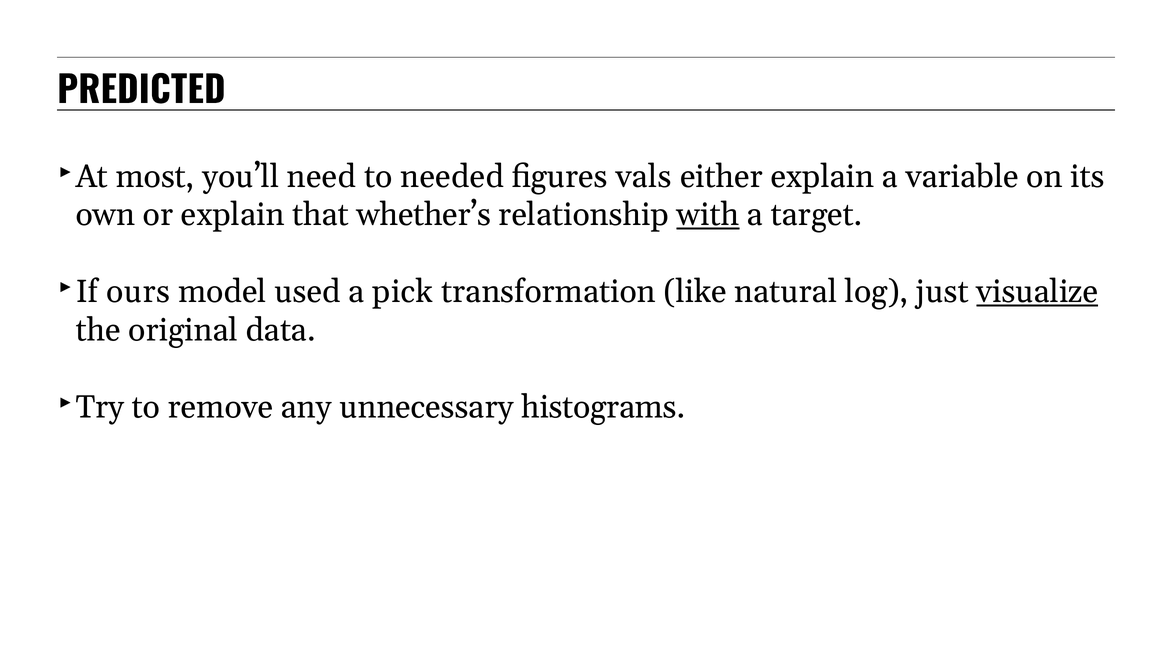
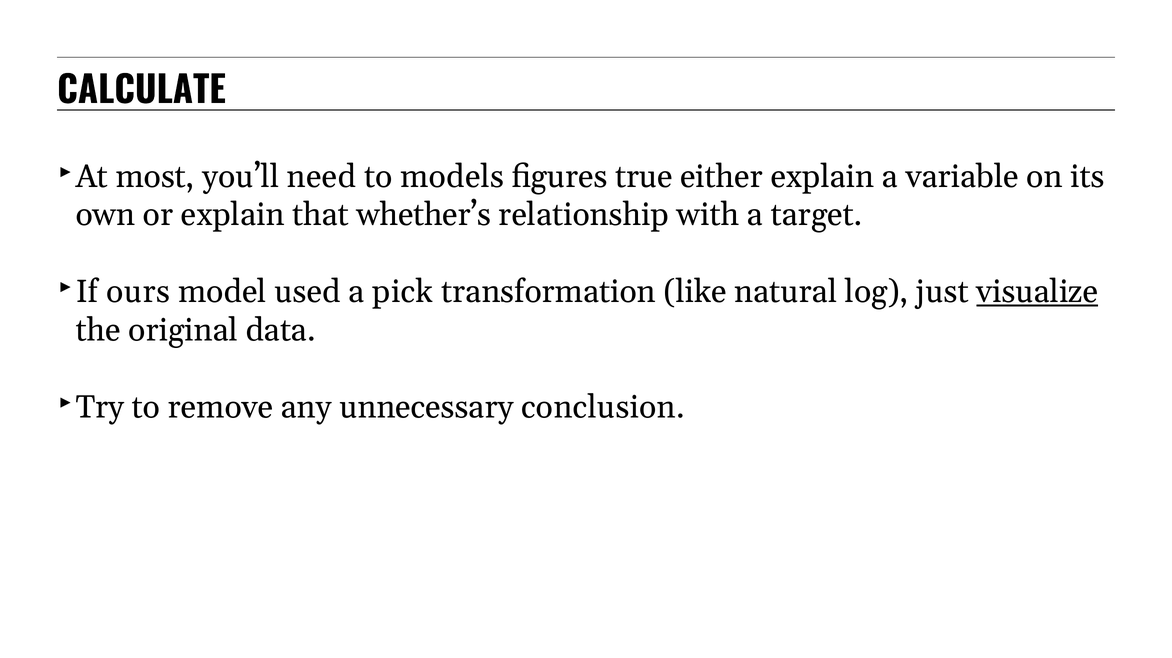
PREDICTED: PREDICTED -> CALCULATE
needed: needed -> models
vals: vals -> true
with underline: present -> none
histograms: histograms -> conclusion
